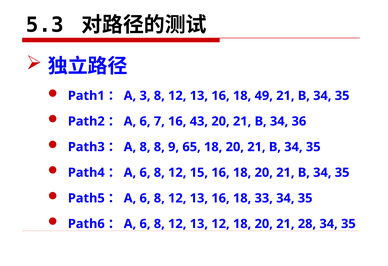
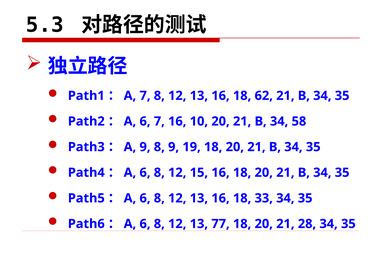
3 at (145, 96): 3 -> 7
49: 49 -> 62
43: 43 -> 10
36: 36 -> 58
8 at (145, 147): 8 -> 9
65: 65 -> 19
13 12: 12 -> 77
